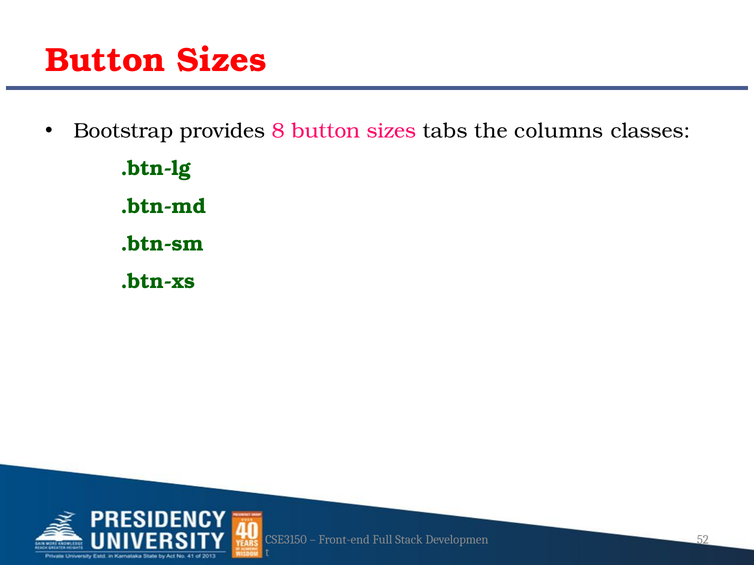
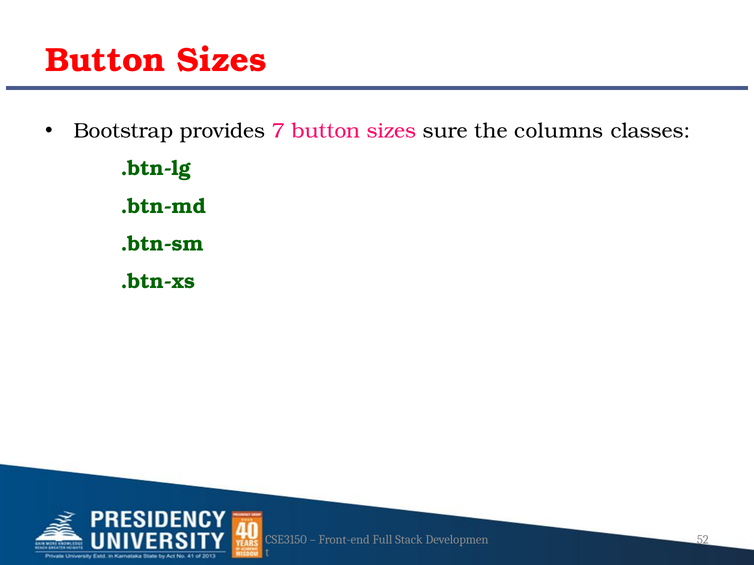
8: 8 -> 7
tabs: tabs -> sure
